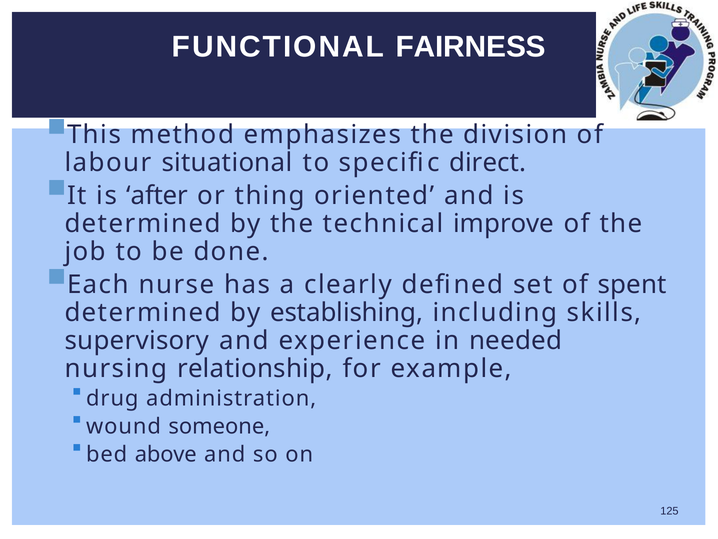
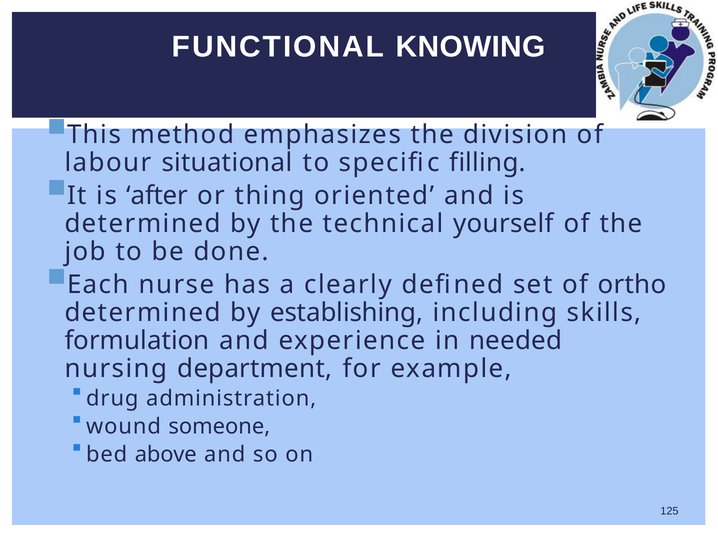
FAIRNESS: FAIRNESS -> KNOWING
direct: direct -> filling
improve: improve -> yourself
spent: spent -> ortho
supervisory: supervisory -> formulation
relationship: relationship -> department
